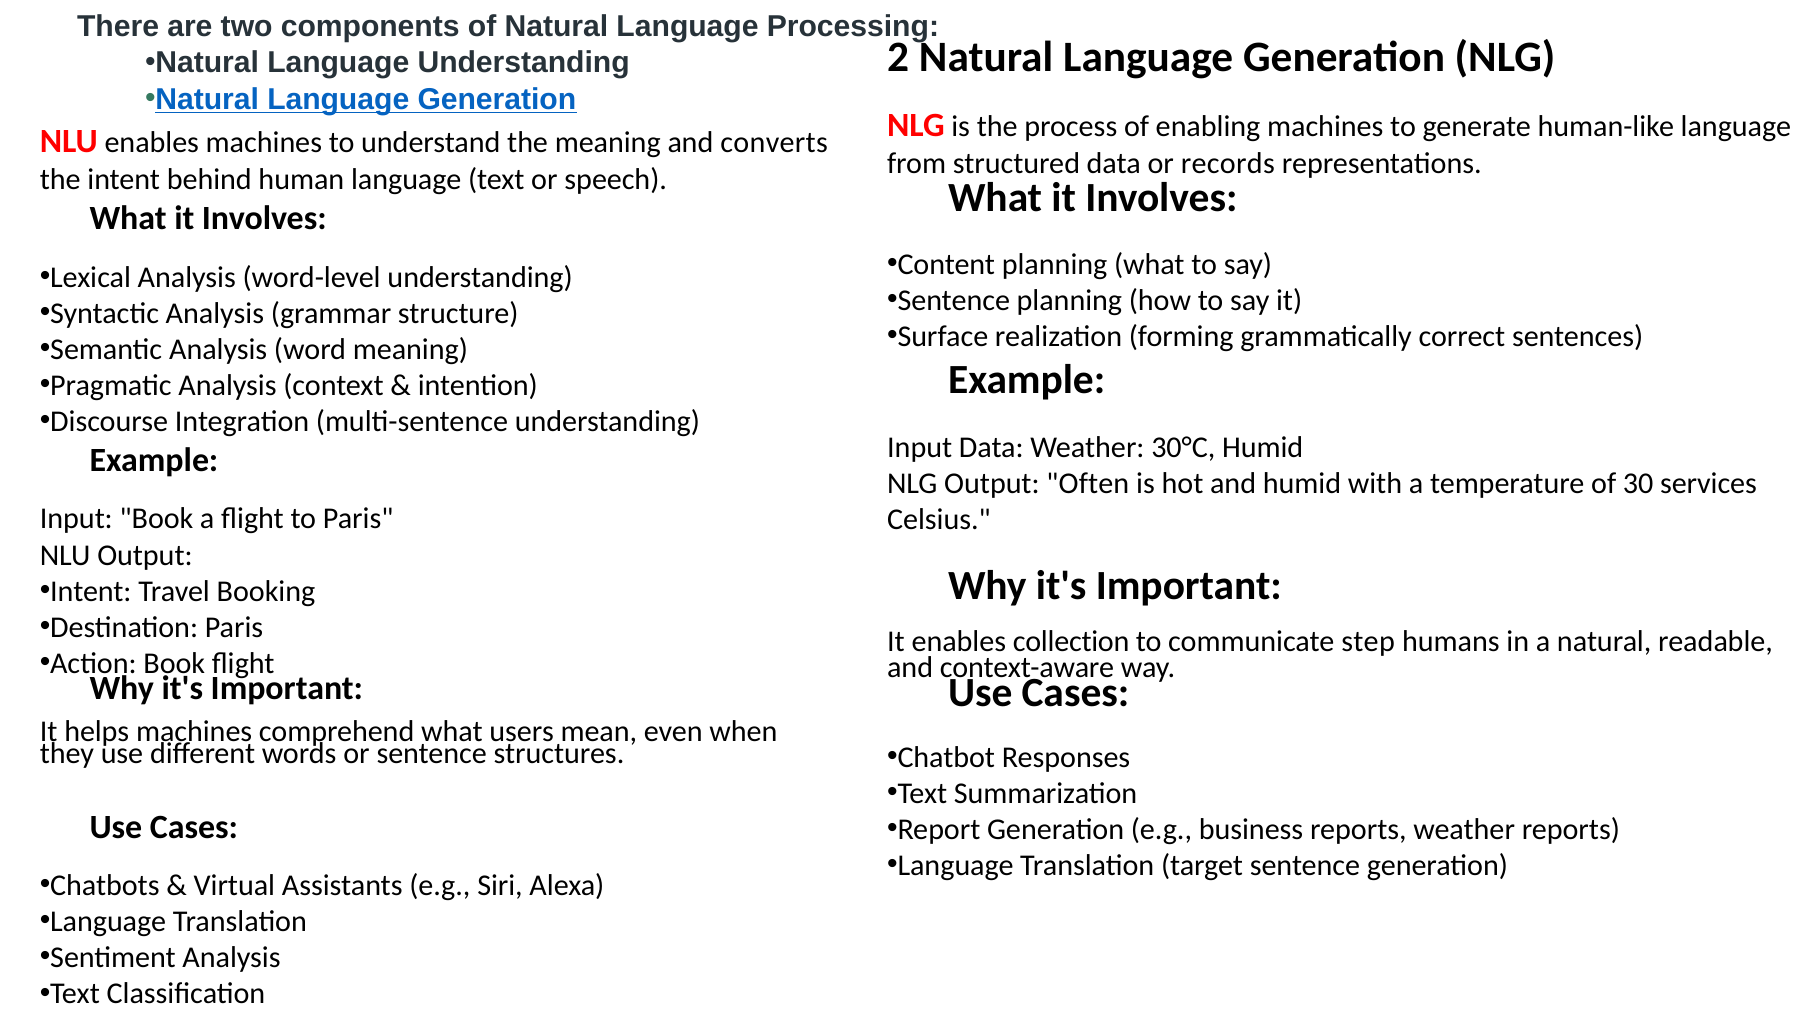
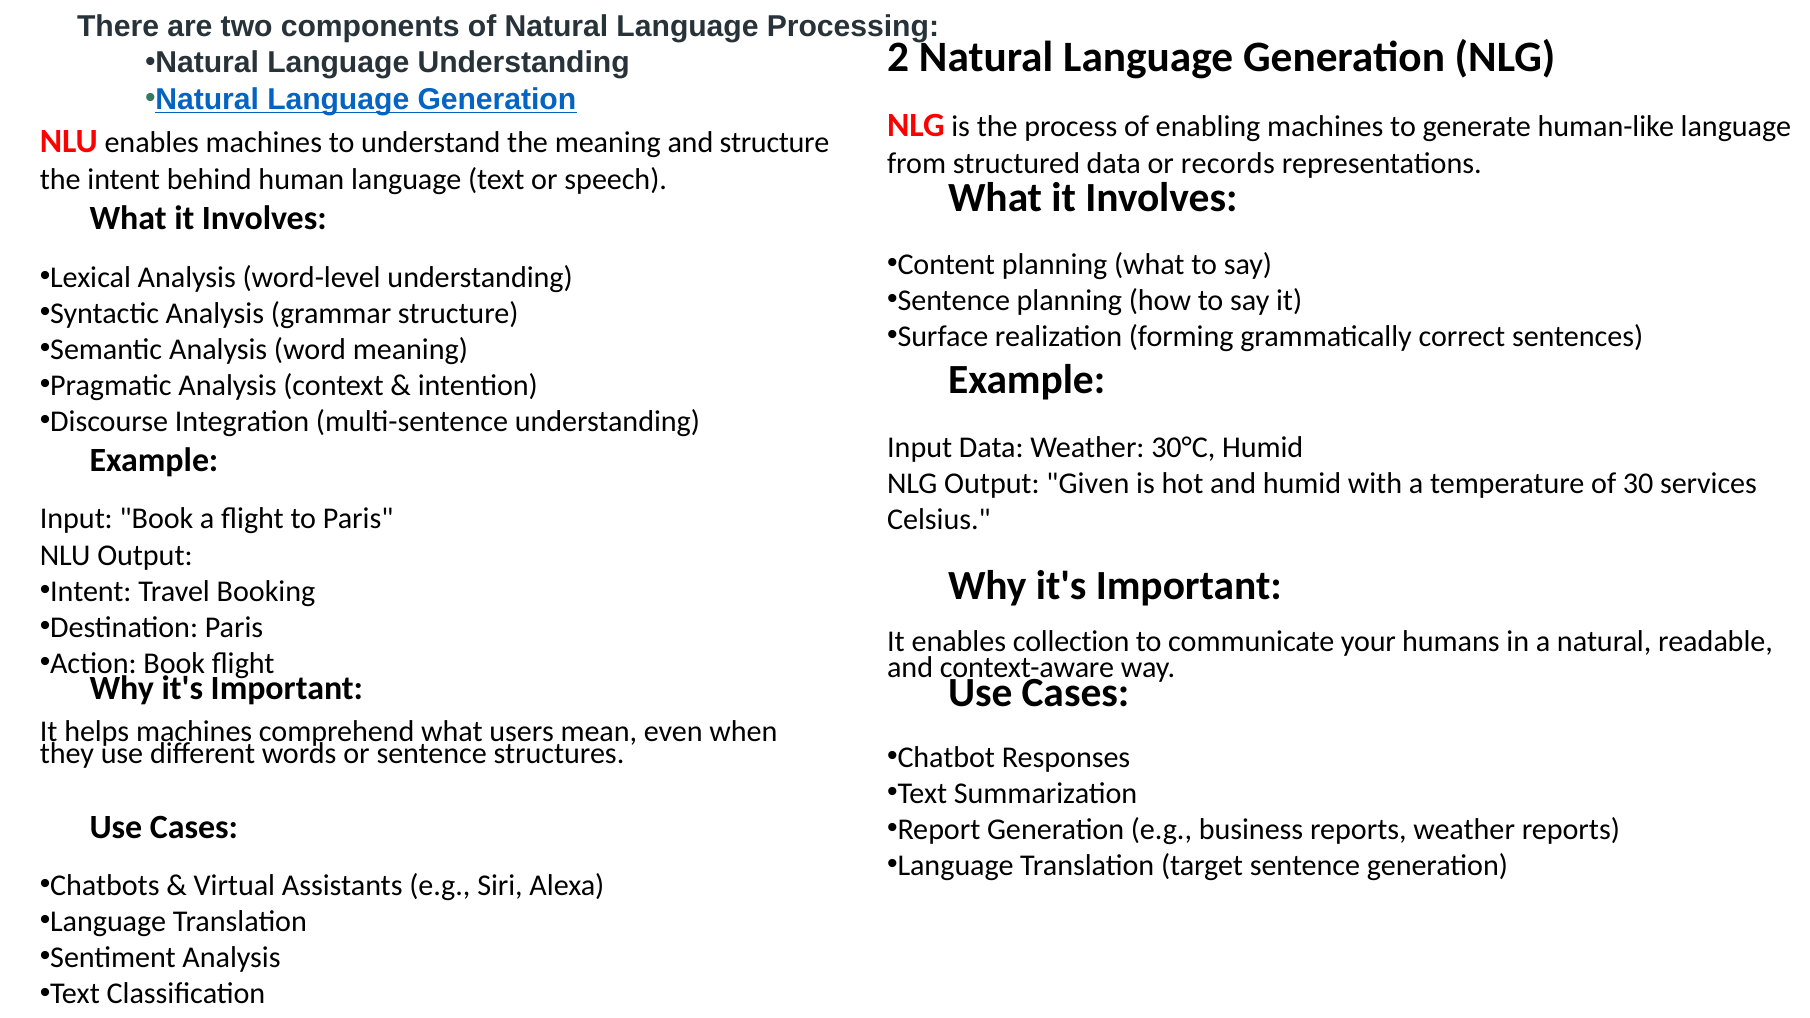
and converts: converts -> structure
Often: Often -> Given
step: step -> your
